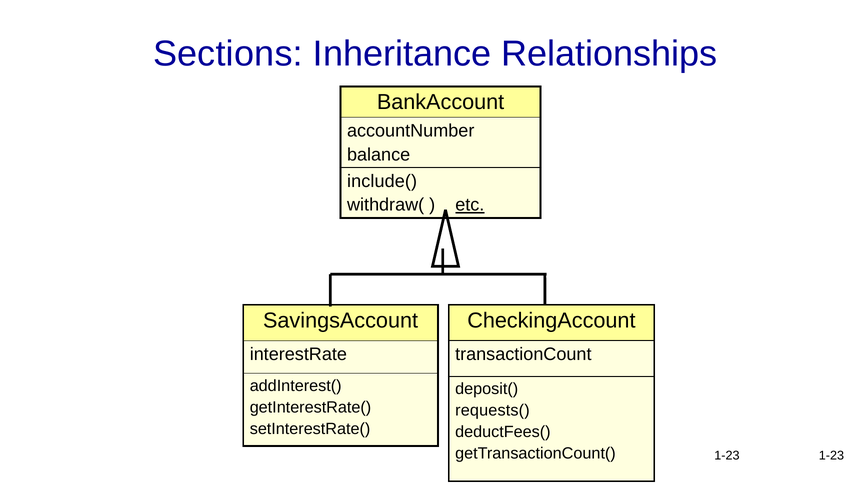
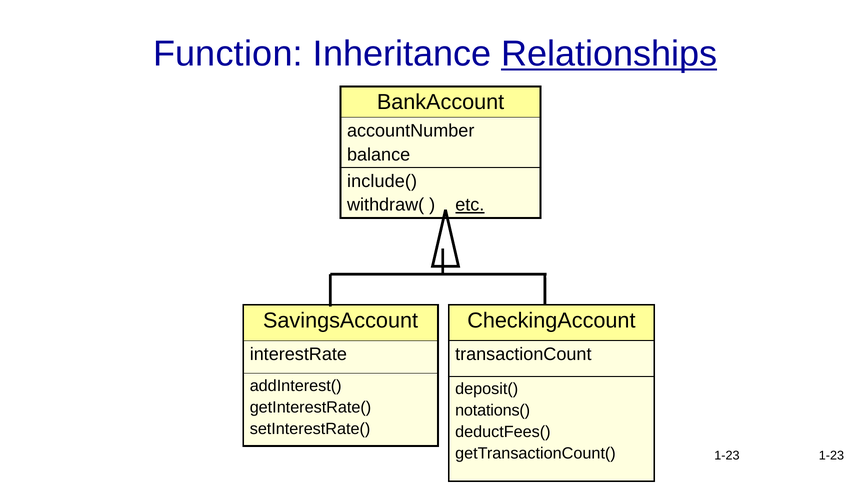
Sections: Sections -> Function
Relationships underline: none -> present
requests(: requests( -> notations(
